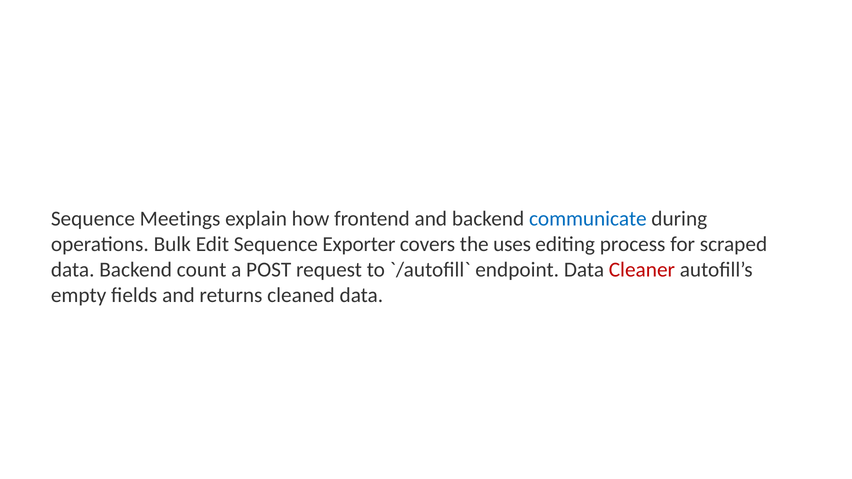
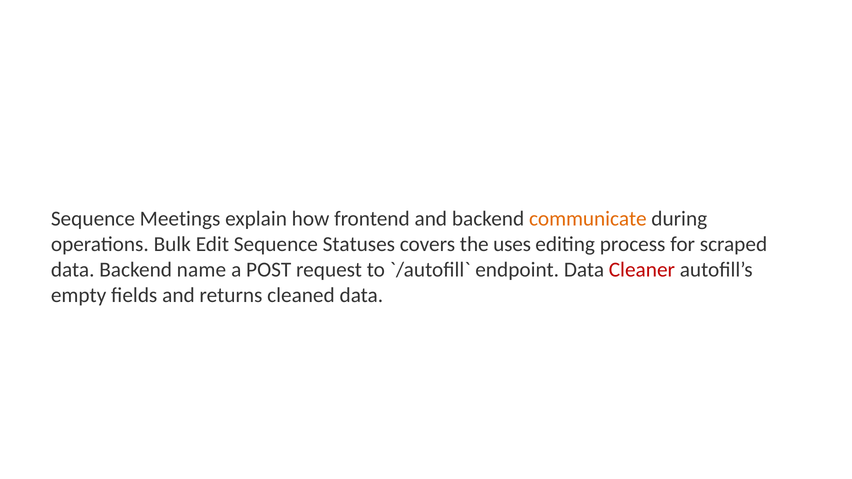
communicate colour: blue -> orange
Exporter: Exporter -> Statuses
count: count -> name
